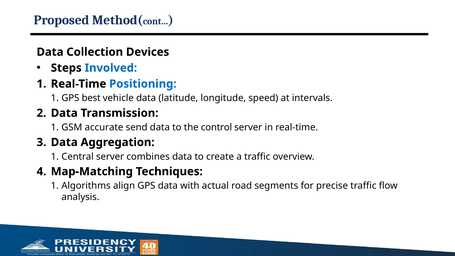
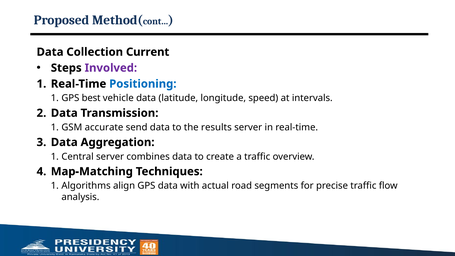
Devices: Devices -> Current
Involved colour: blue -> purple
control: control -> results
